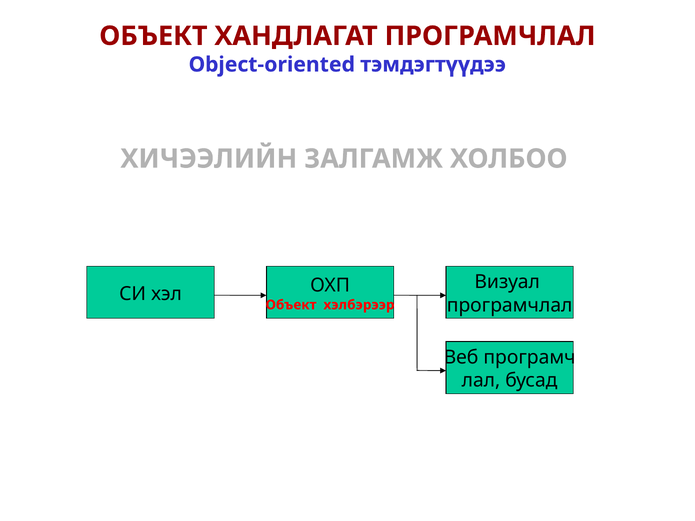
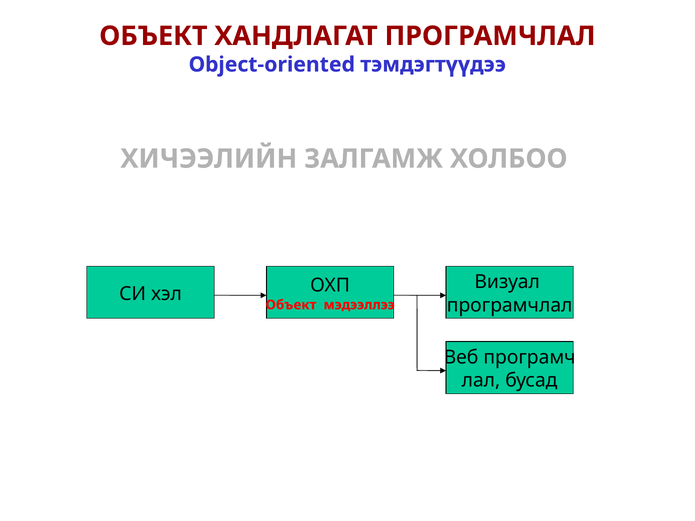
хэлбэрээр: хэлбэрээр -> мэдээллээ
